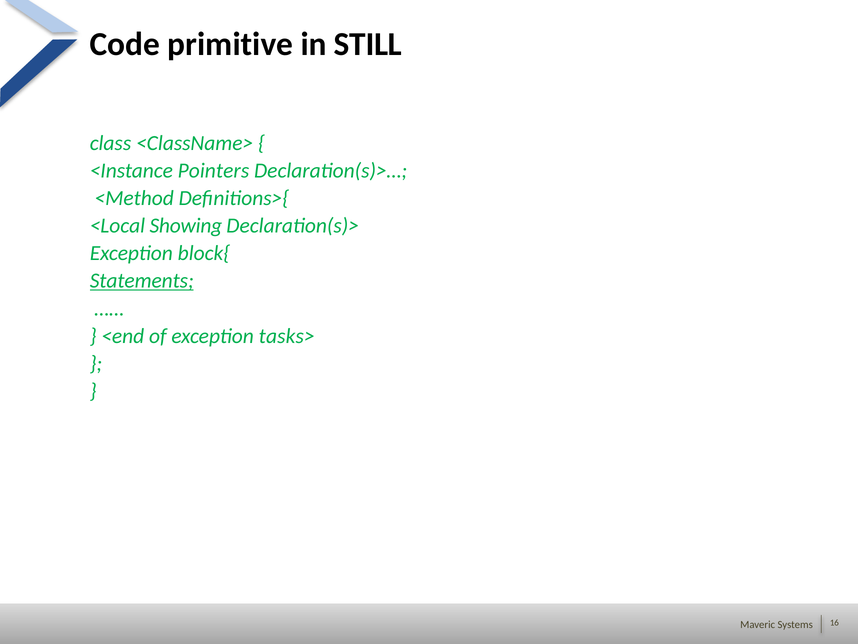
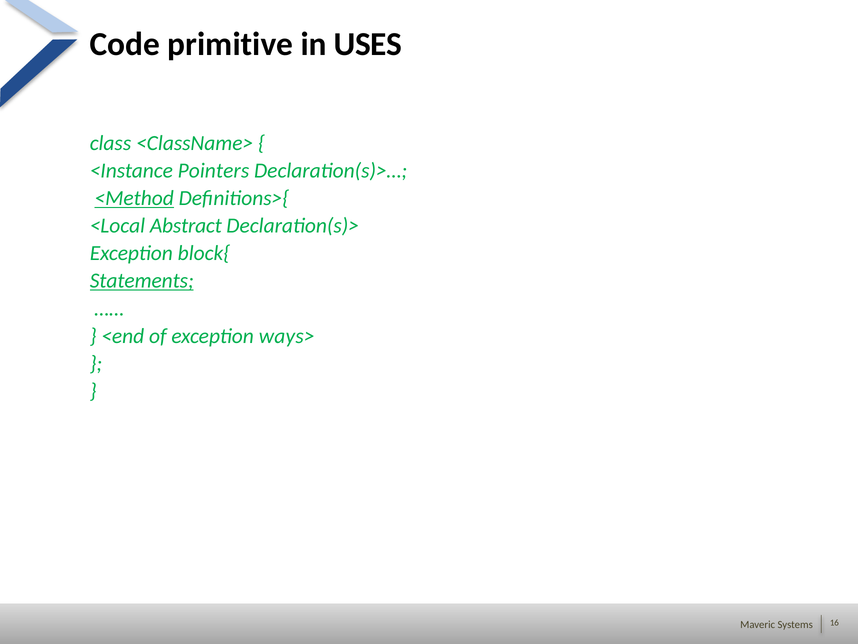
STILL: STILL -> USES
<Method underline: none -> present
Showing: Showing -> Abstract
tasks>: tasks> -> ways>
